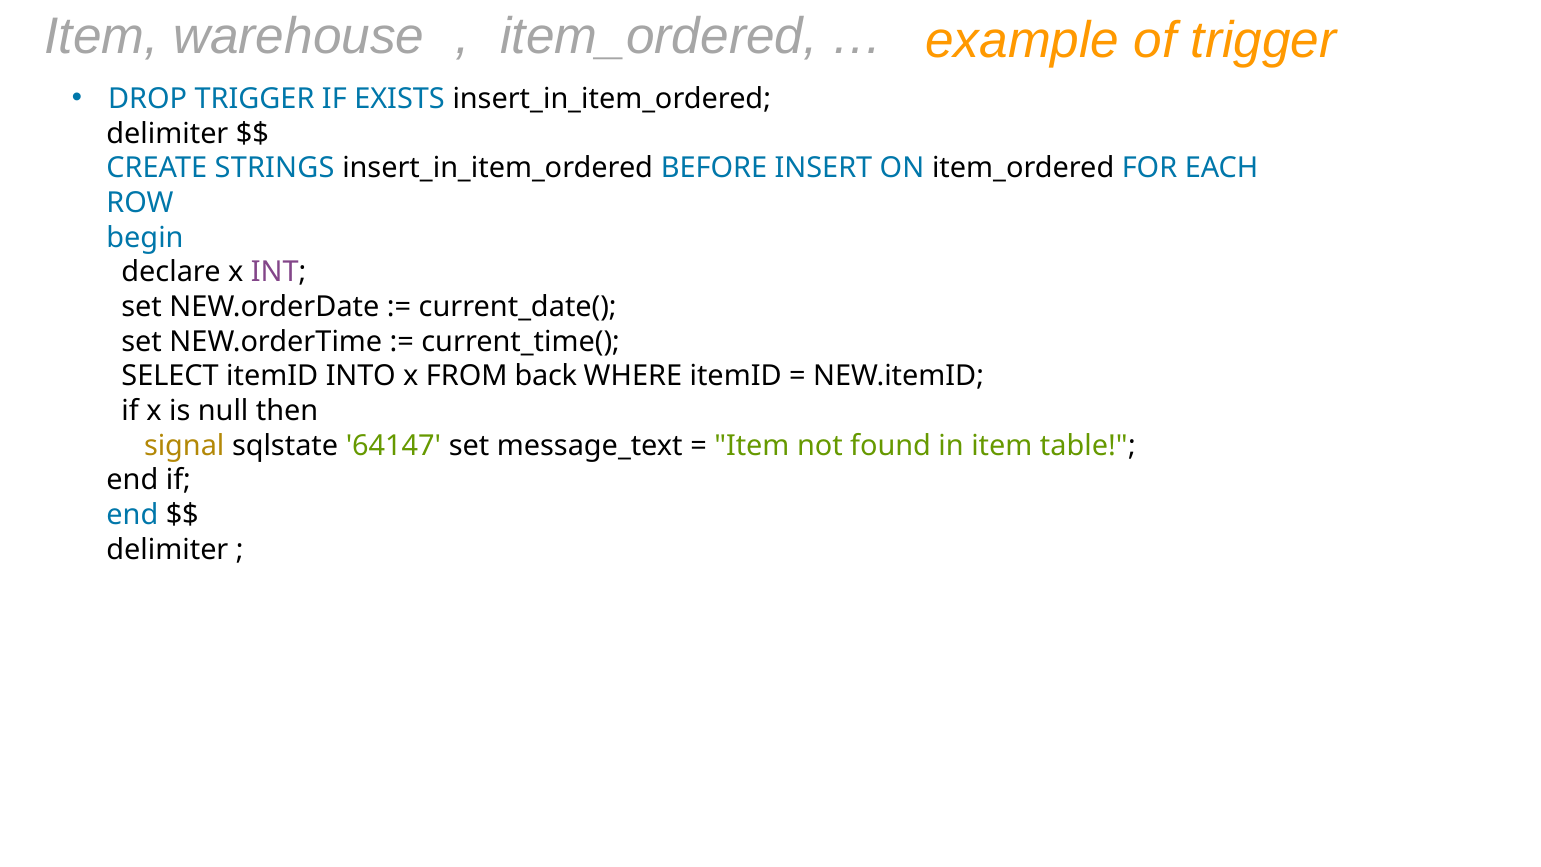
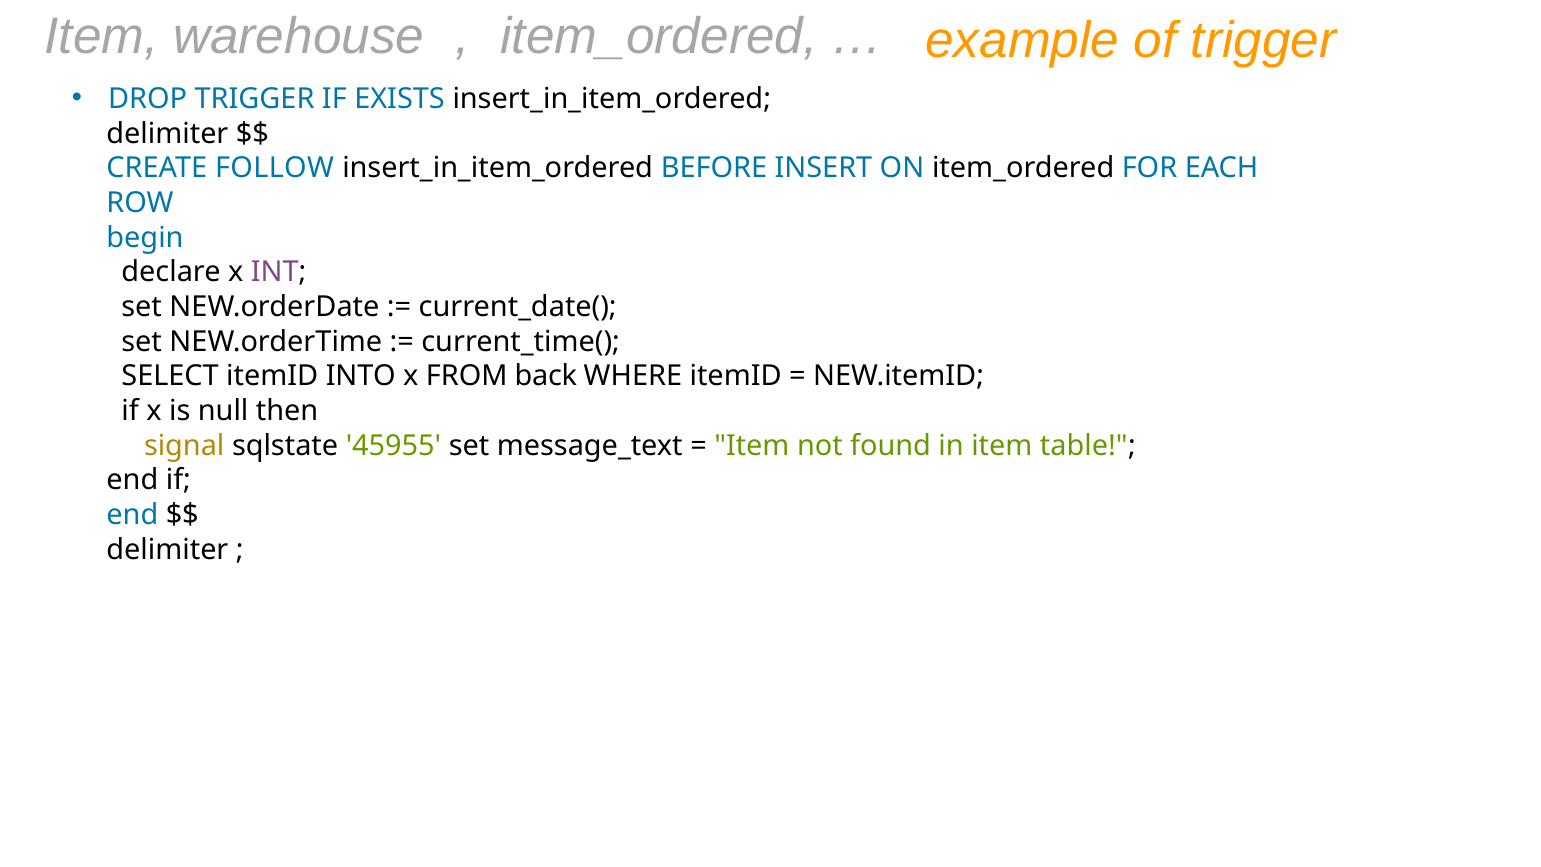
STRINGS: STRINGS -> FOLLOW
64147: 64147 -> 45955
